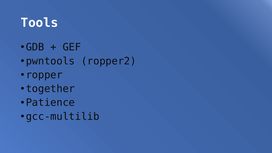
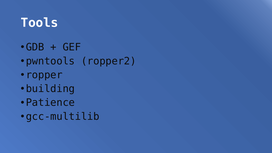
together: together -> building
